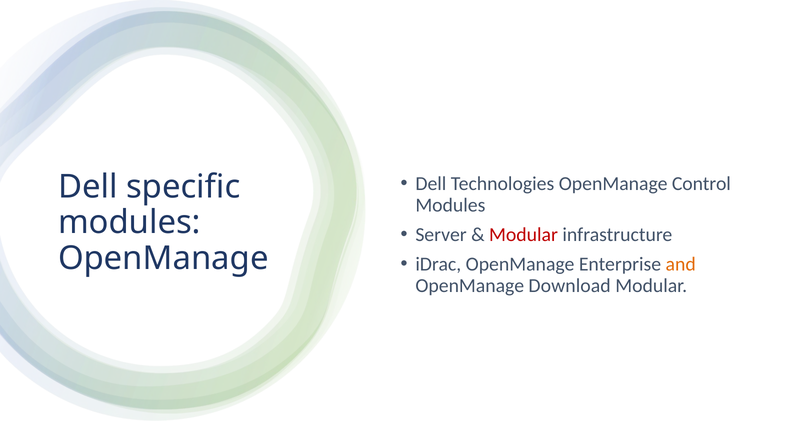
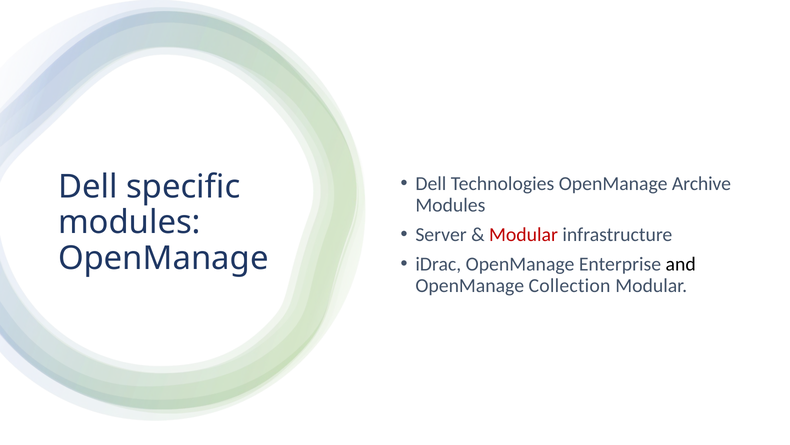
Control: Control -> Archive
and colour: orange -> black
Download: Download -> Collection
